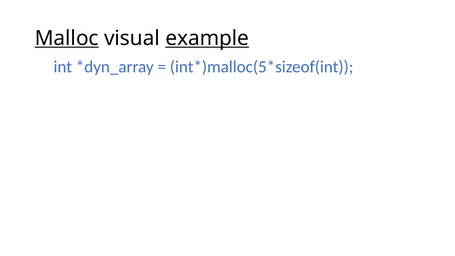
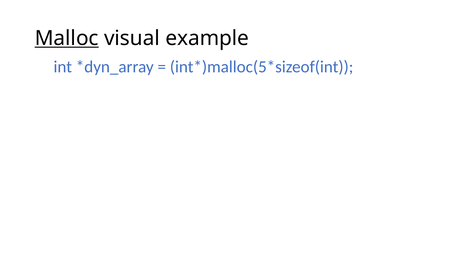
example underline: present -> none
